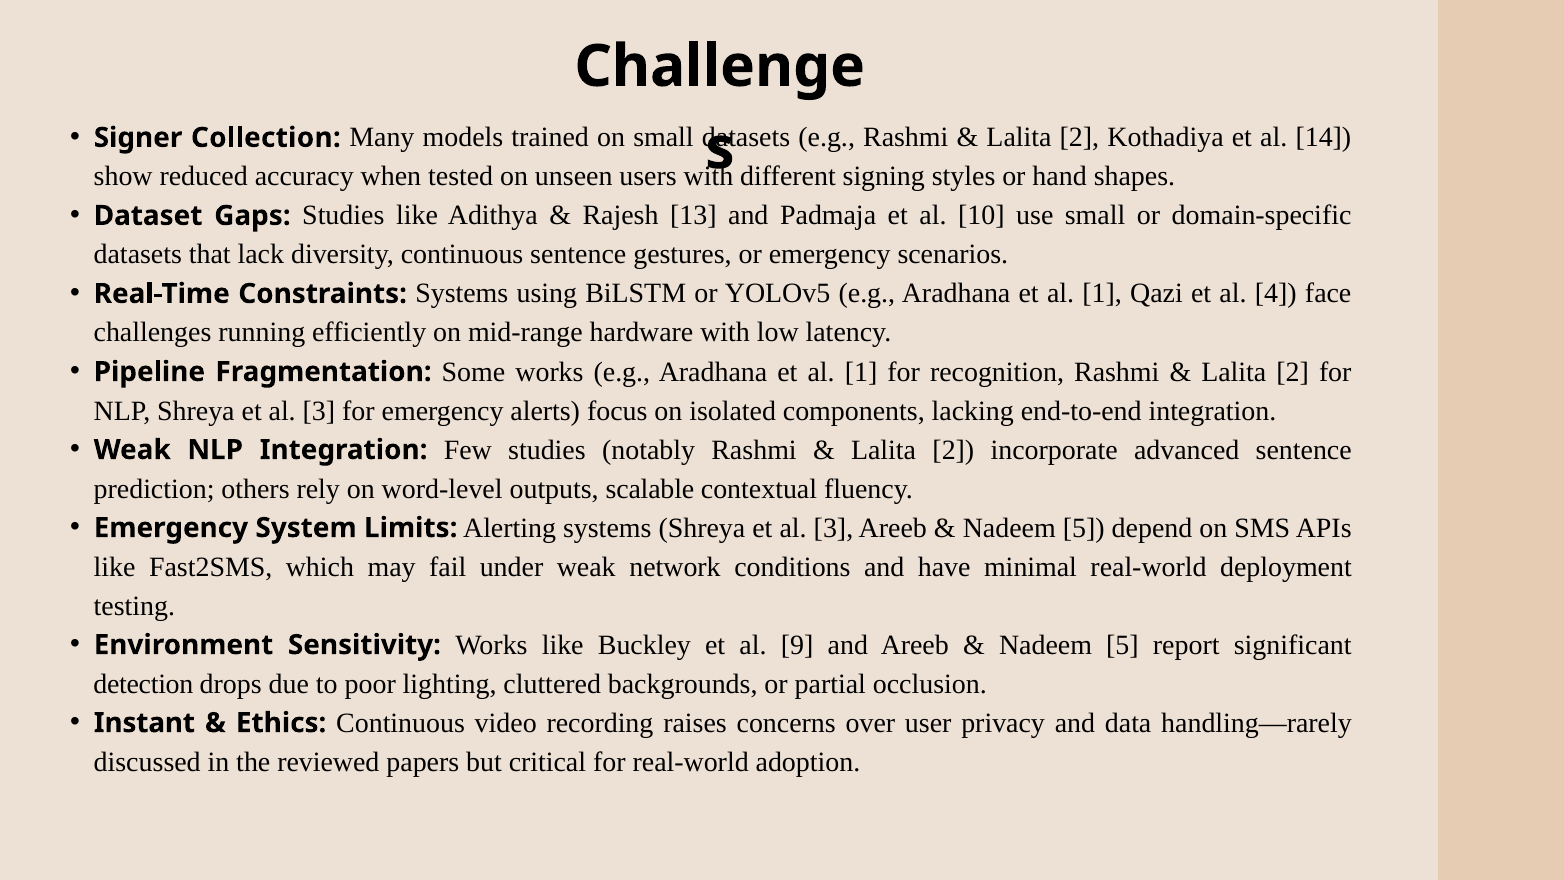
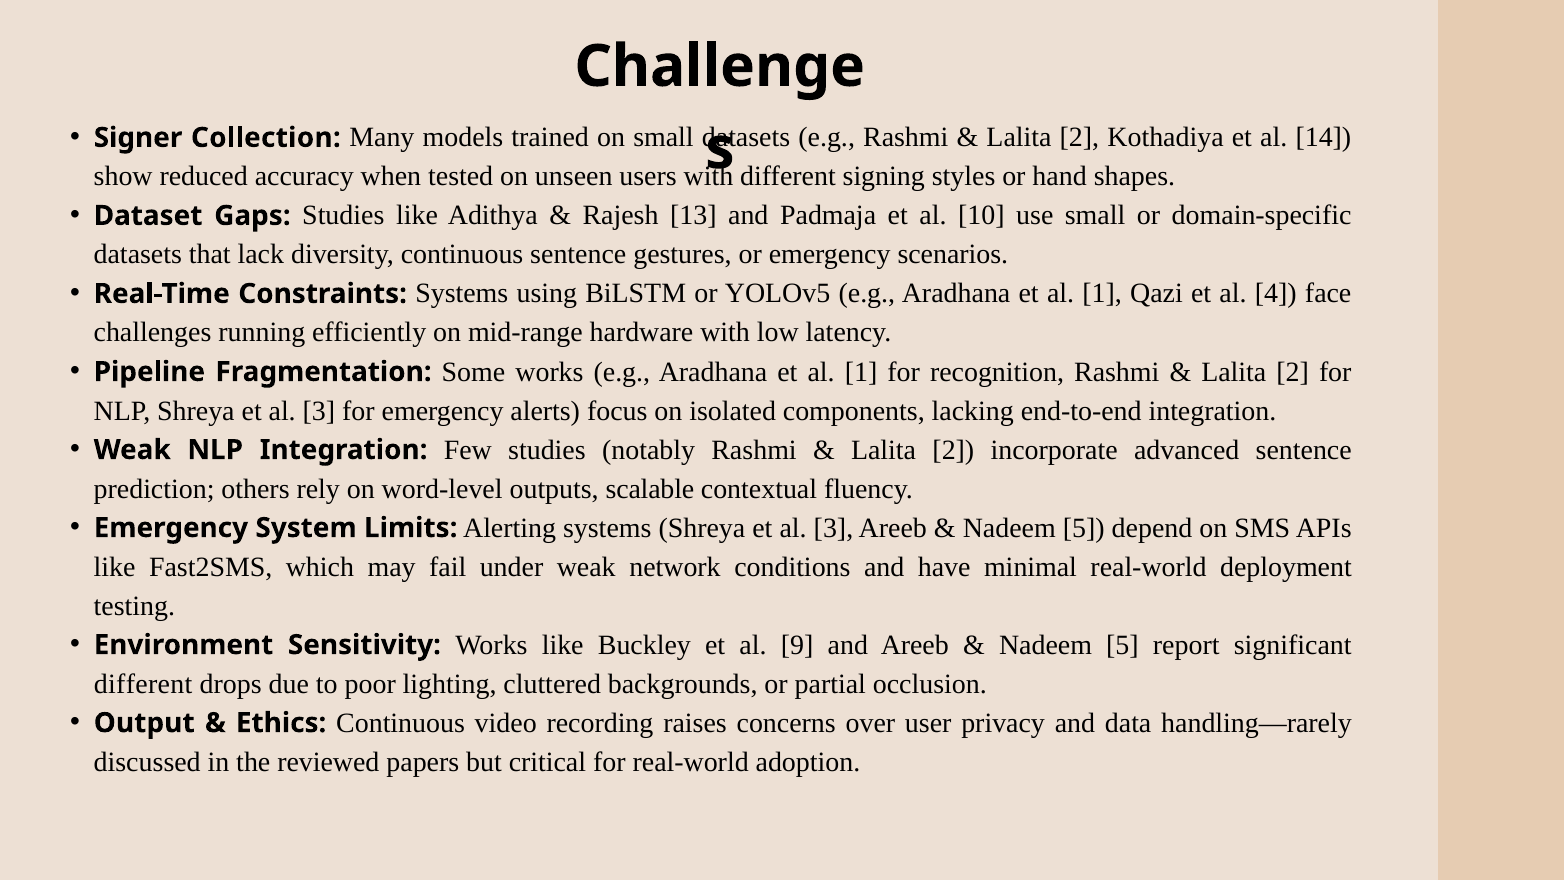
detection at (143, 684): detection -> different
Instant: Instant -> Output
